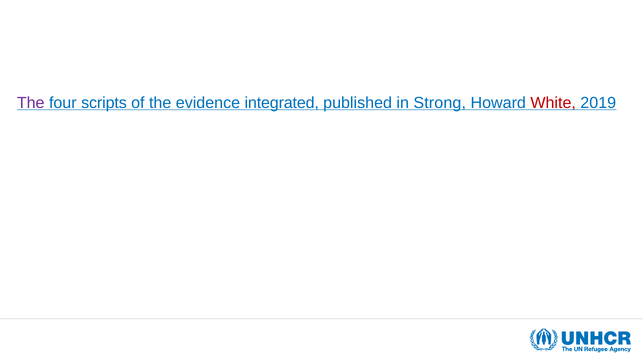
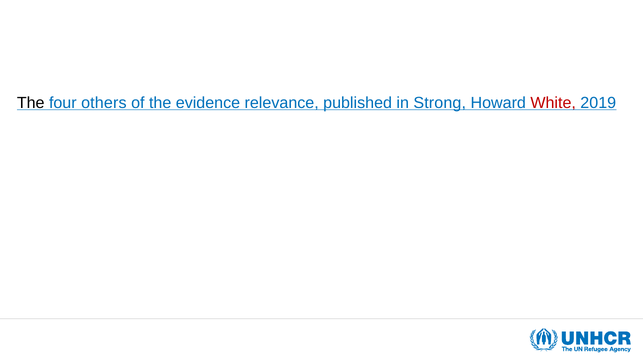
The at (31, 103) colour: purple -> black
scripts: scripts -> others
integrated: integrated -> relevance
